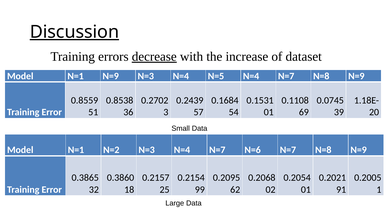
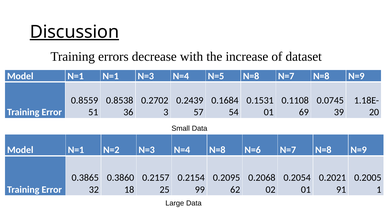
decrease underline: present -> none
N=1 N=9: N=9 -> N=1
N=5 N=4: N=4 -> N=8
N=3 N=4 N=7: N=7 -> N=8
